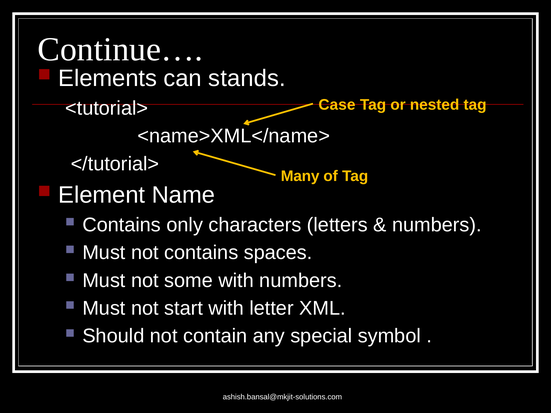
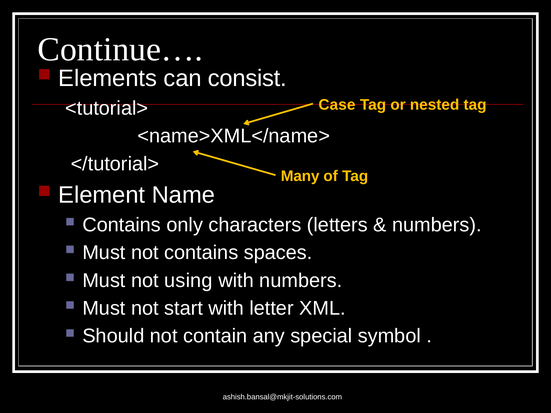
stands: stands -> consist
some: some -> using
